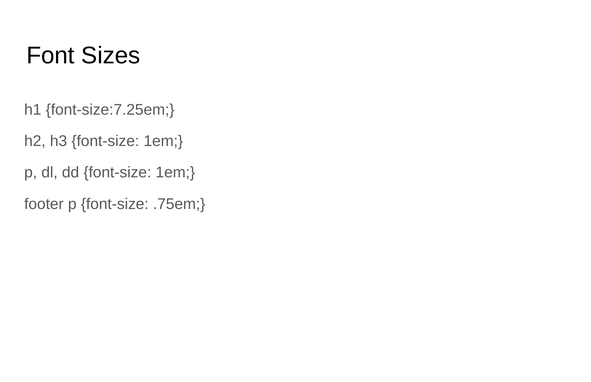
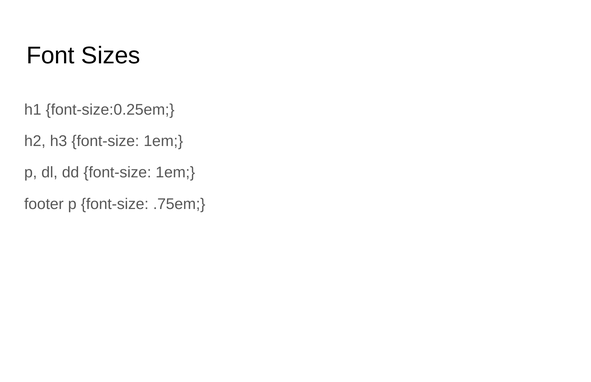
font-size:7.25em: font-size:7.25em -> font-size:0.25em
